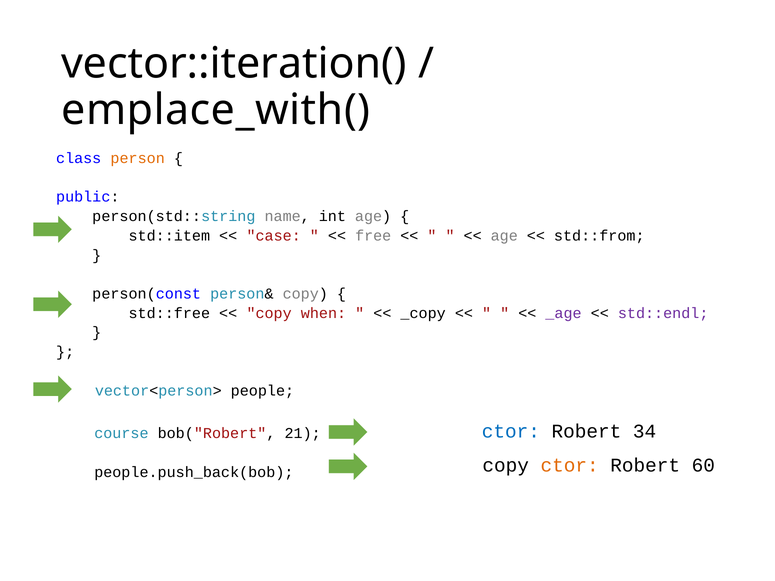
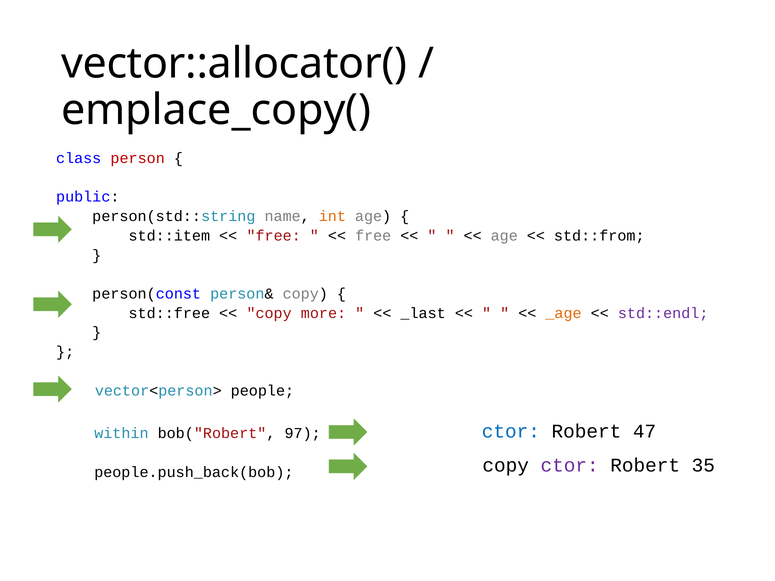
vector::iteration(: vector::iteration( -> vector::allocator(
emplace_with(: emplace_with( -> emplace_copy(
person colour: orange -> red
int colour: black -> orange
case at (274, 236): case -> free
when: when -> more
_copy: _copy -> _last
_age colour: purple -> orange
34: 34 -> 47
course: course -> within
21: 21 -> 97
ctor at (570, 465) colour: orange -> purple
60: 60 -> 35
